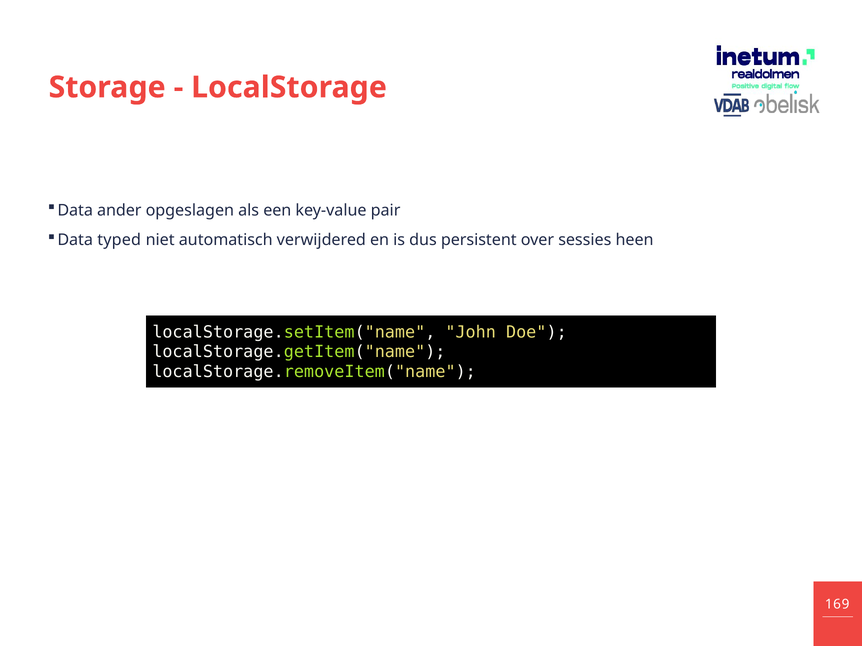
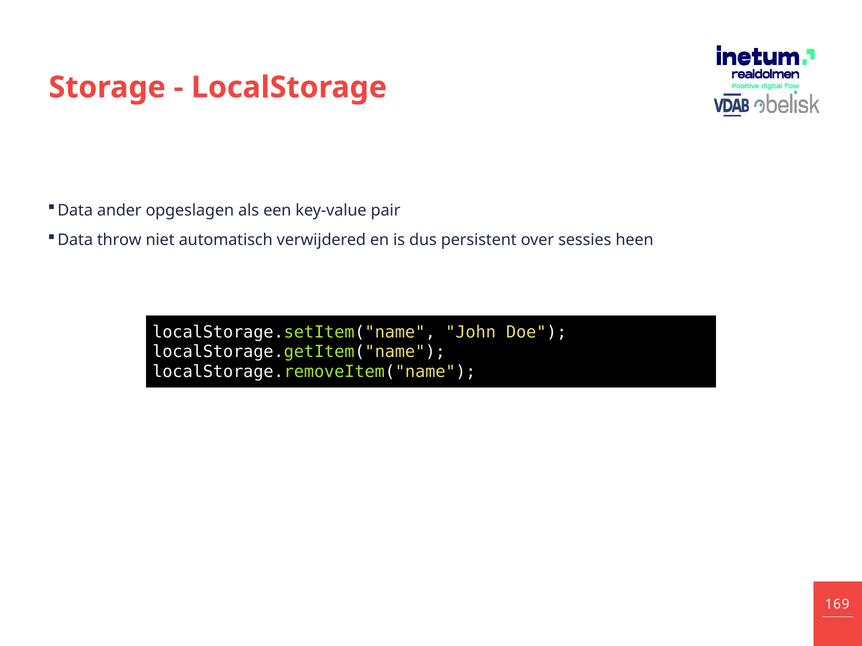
typed: typed -> throw
